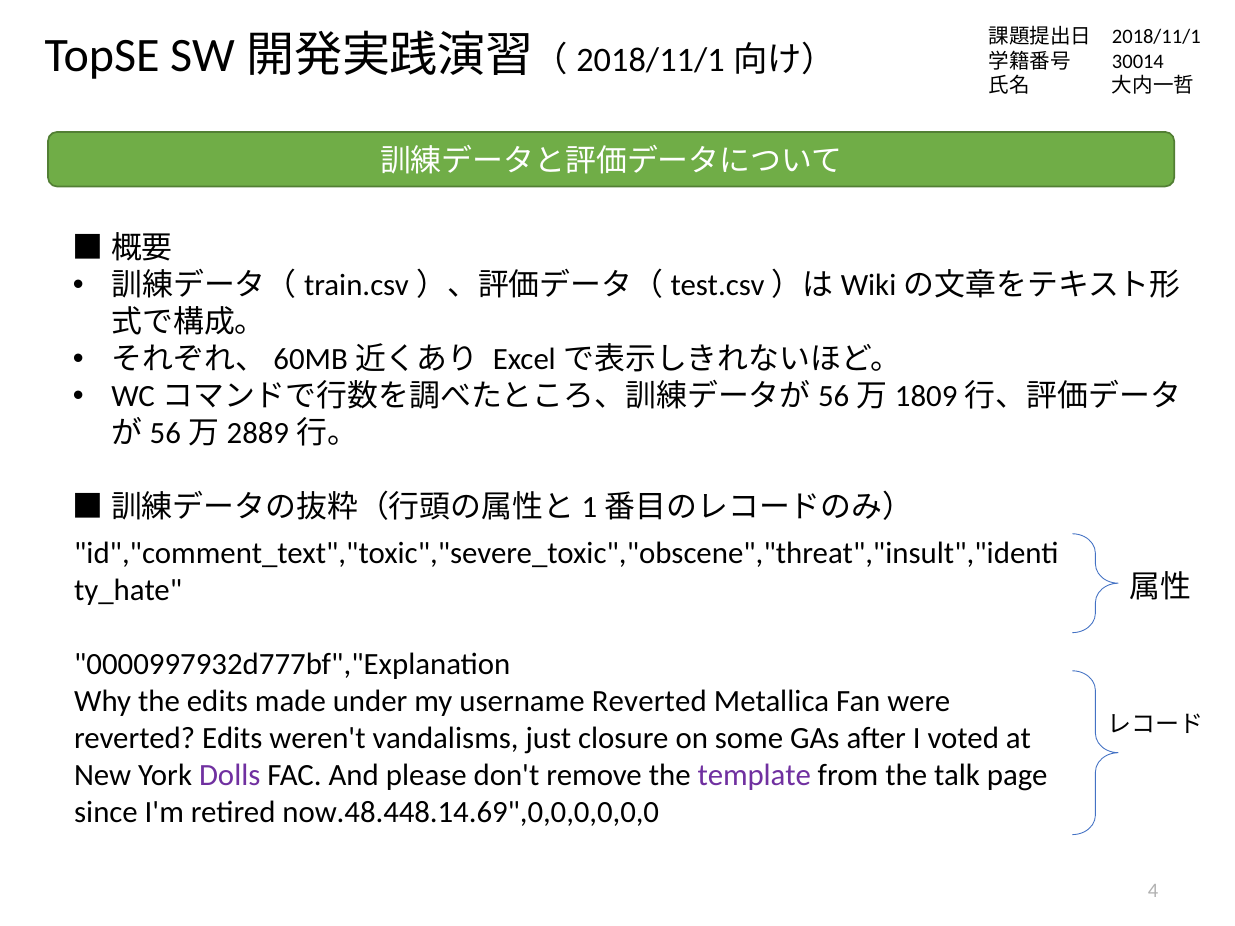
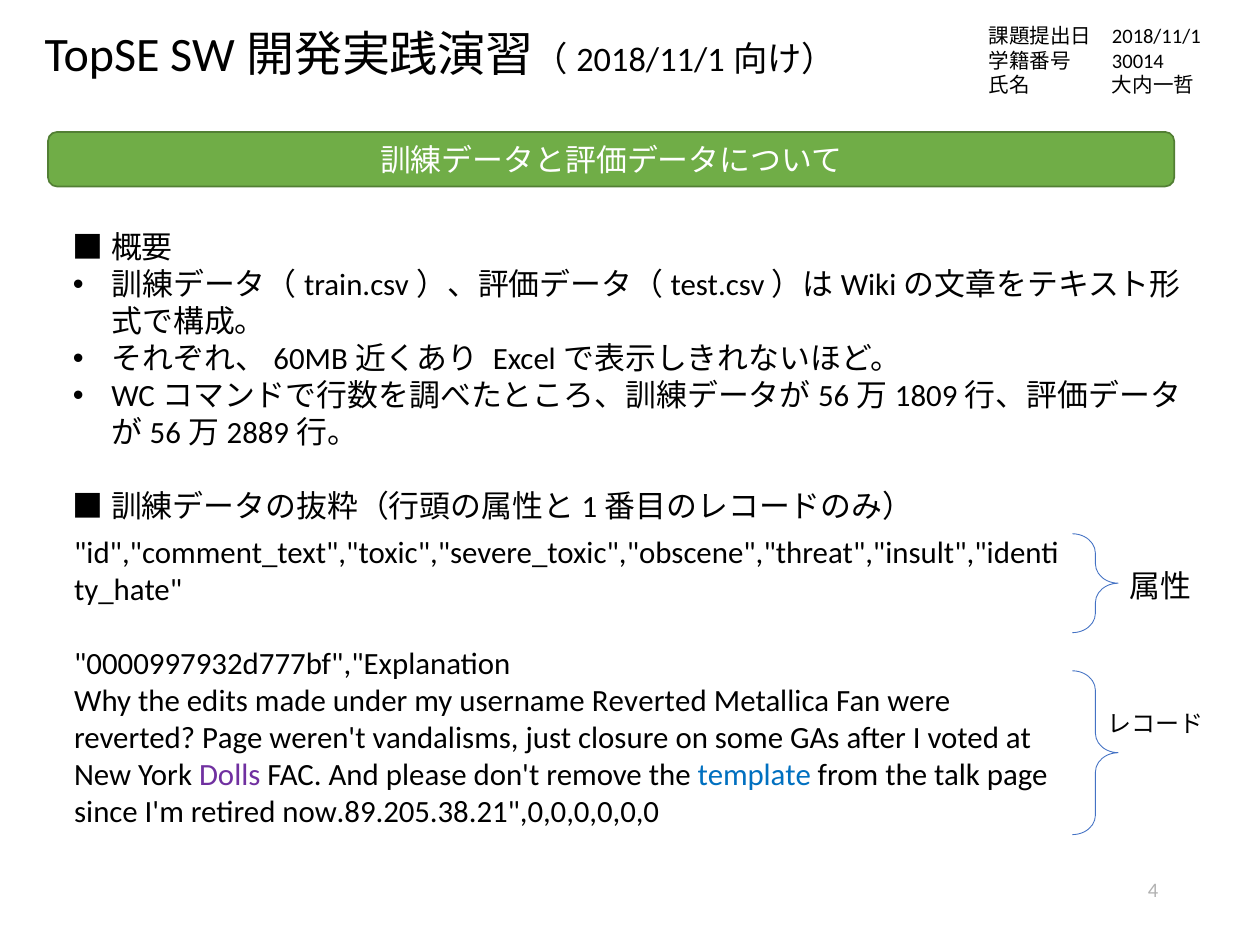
reverted Edits: Edits -> Page
template colour: purple -> blue
now.48.448.14.69",0,0,0,0,0,0: now.48.448.14.69",0,0,0,0,0,0 -> now.89.205.38.21",0,0,0,0,0,0
